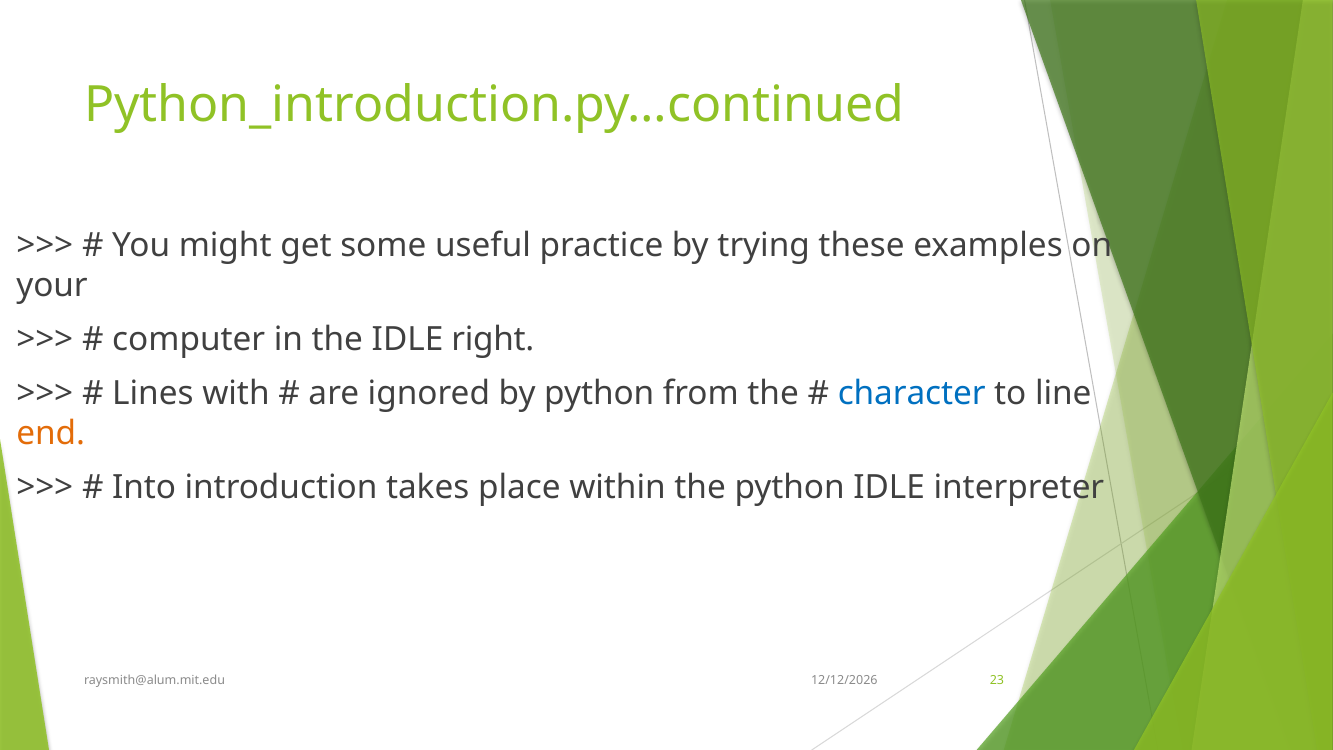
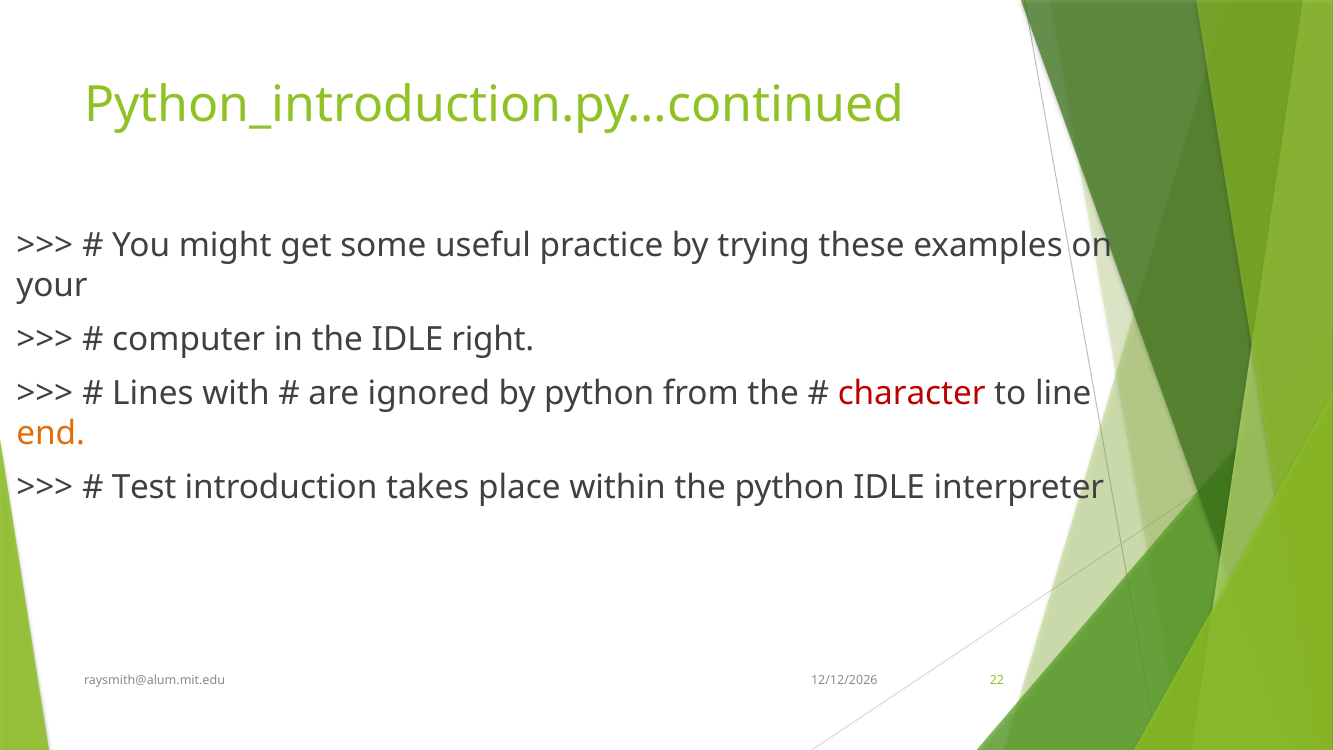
character colour: blue -> red
Into: Into -> Test
23: 23 -> 22
